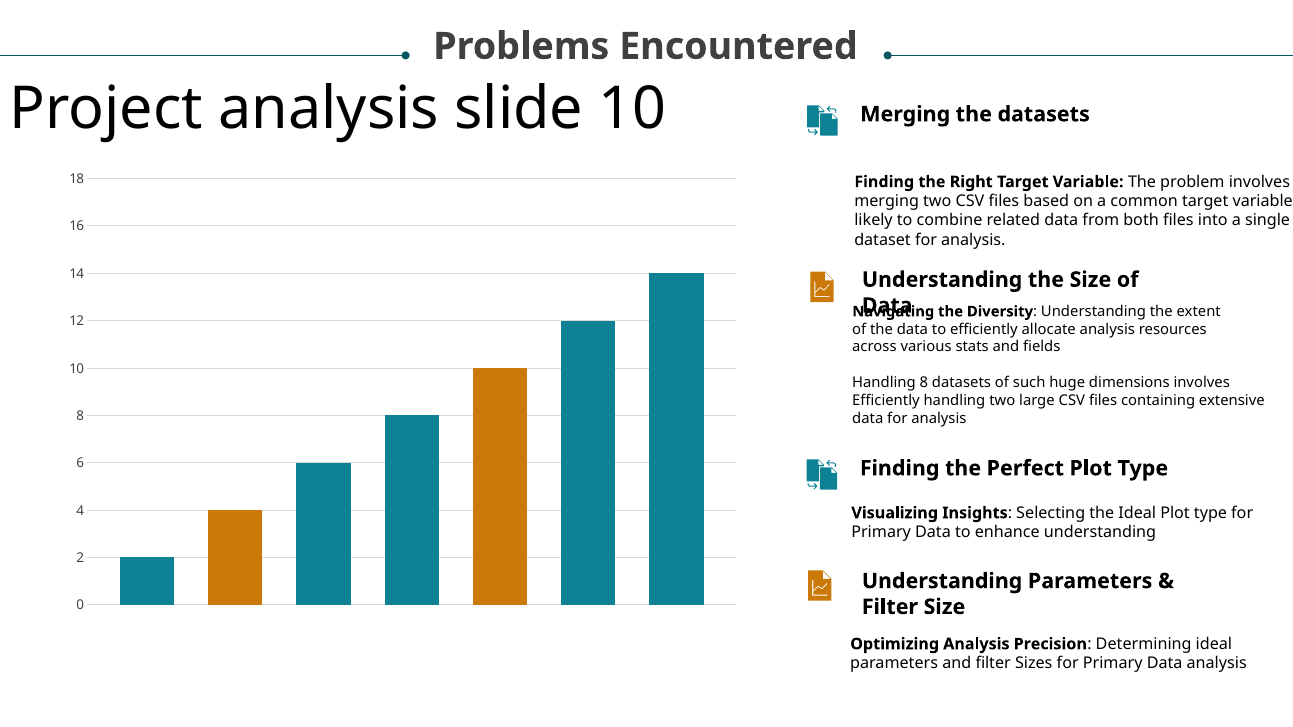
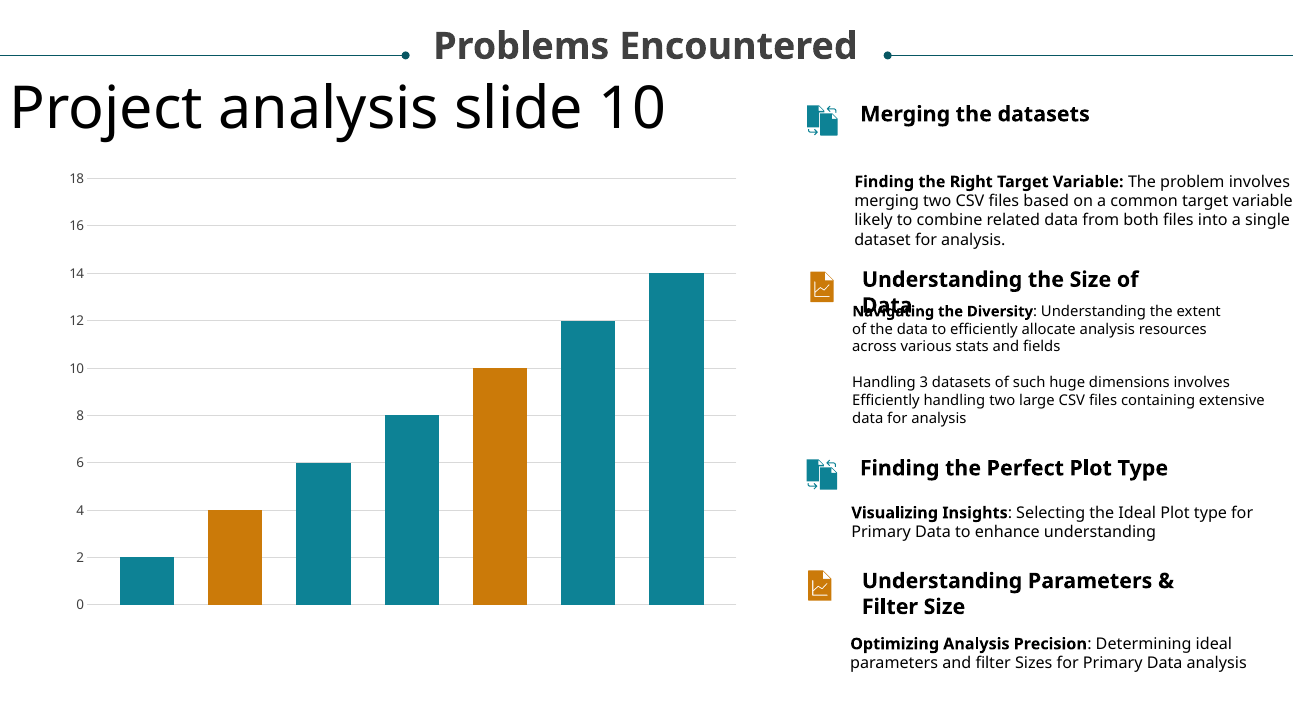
Handling 8: 8 -> 3
